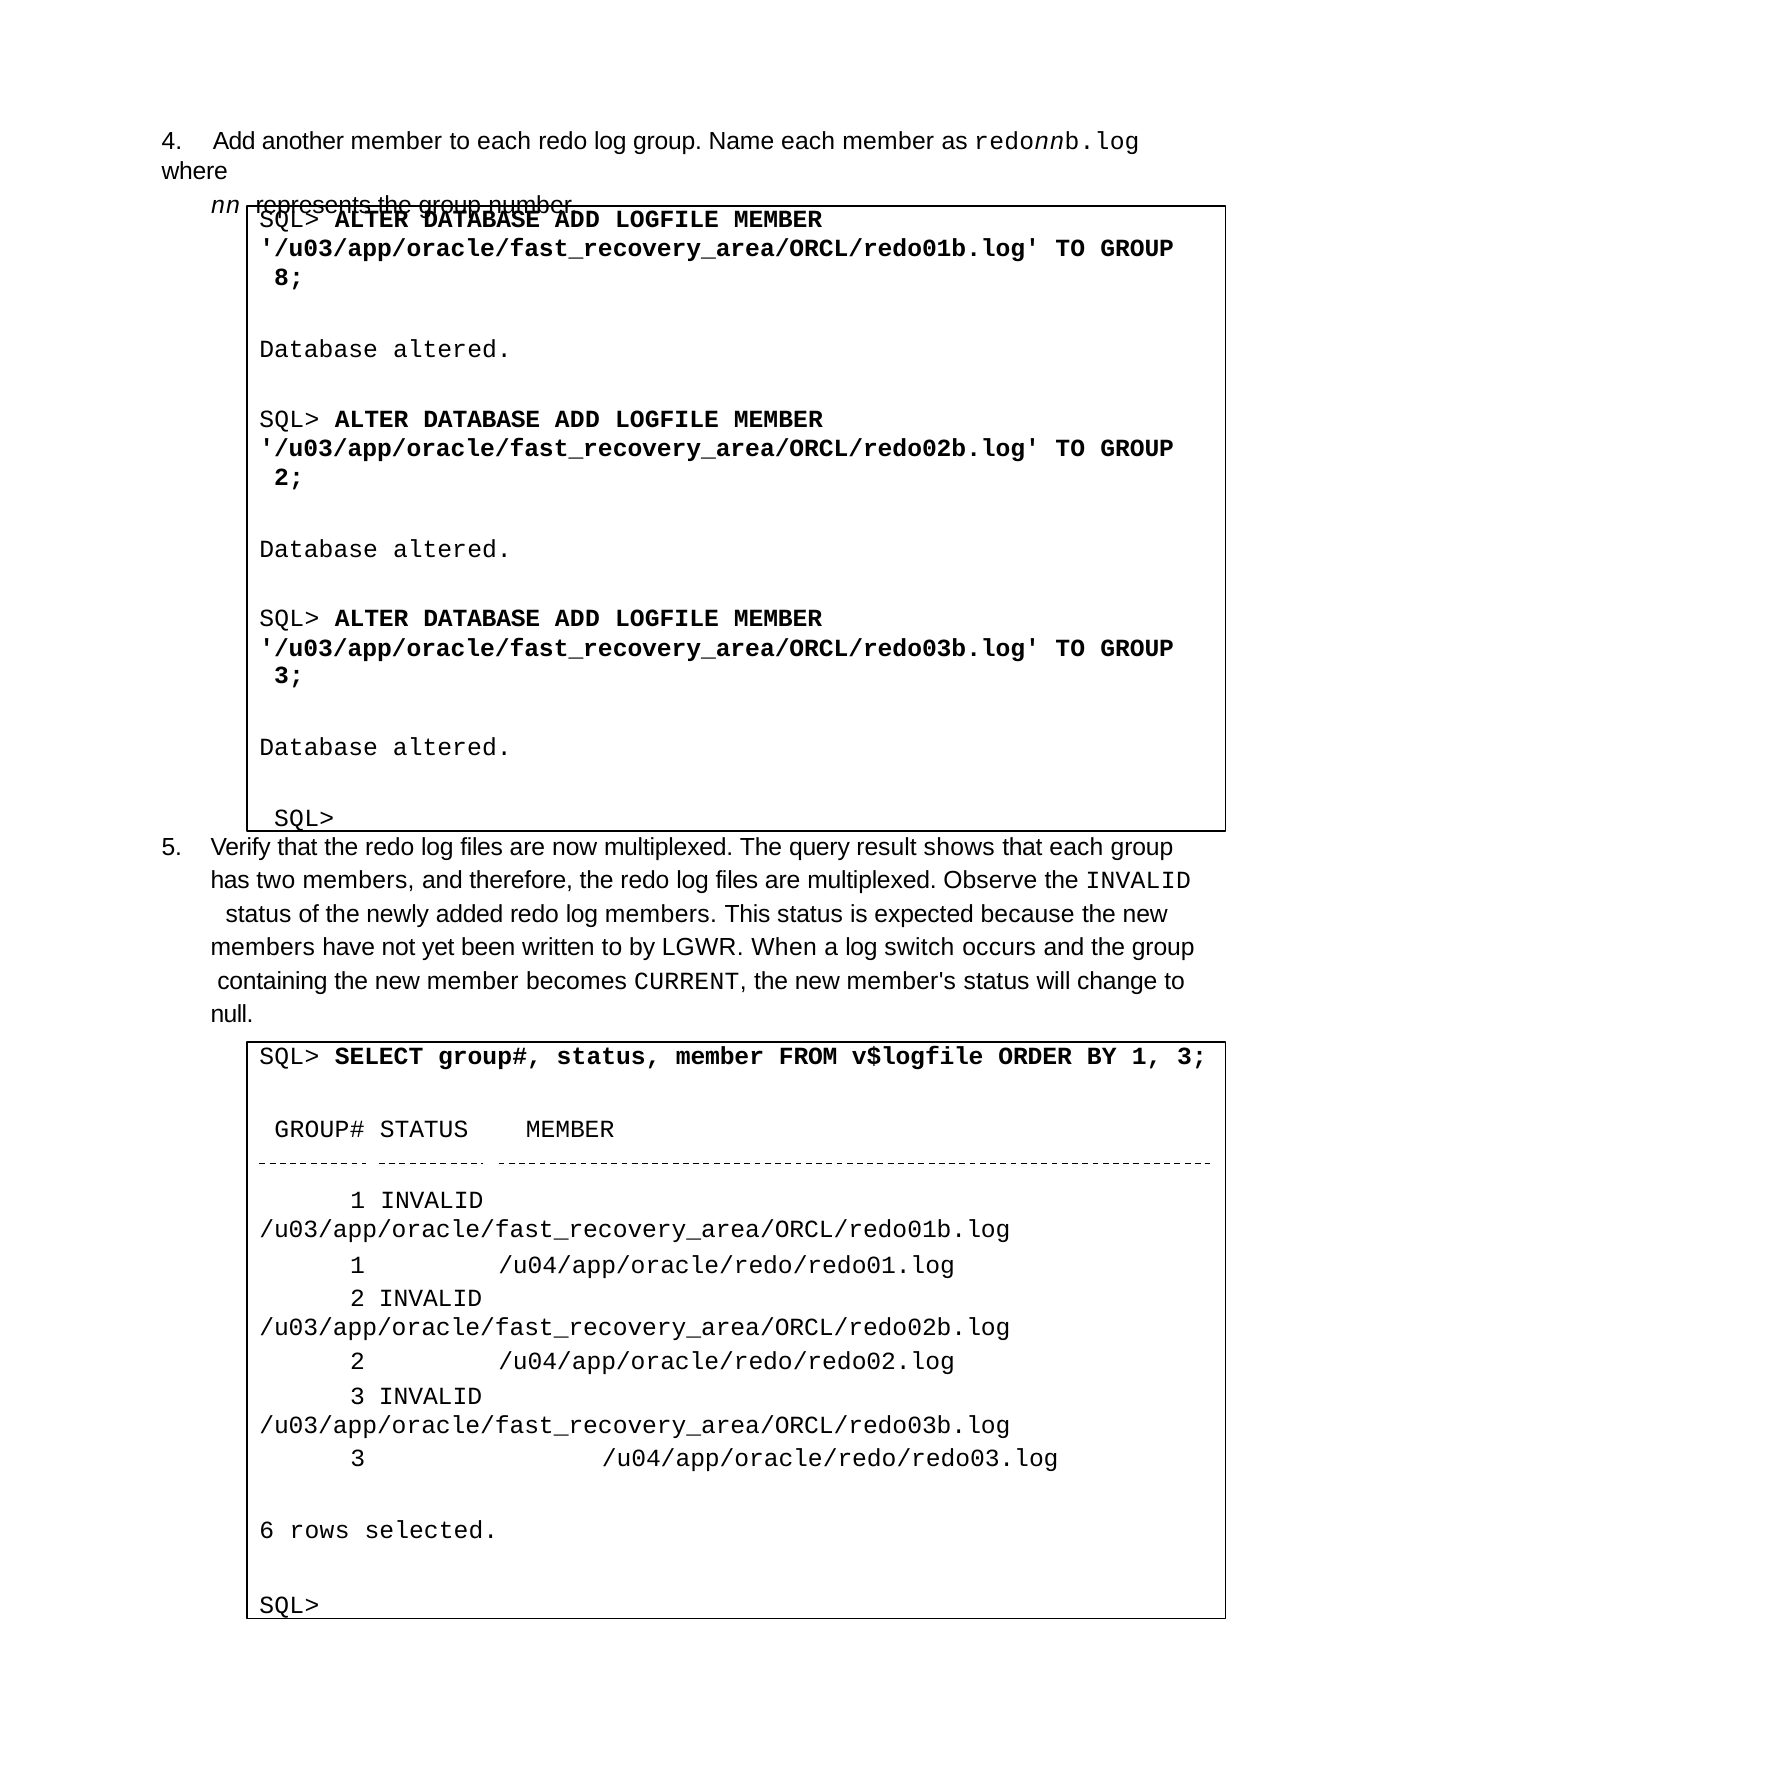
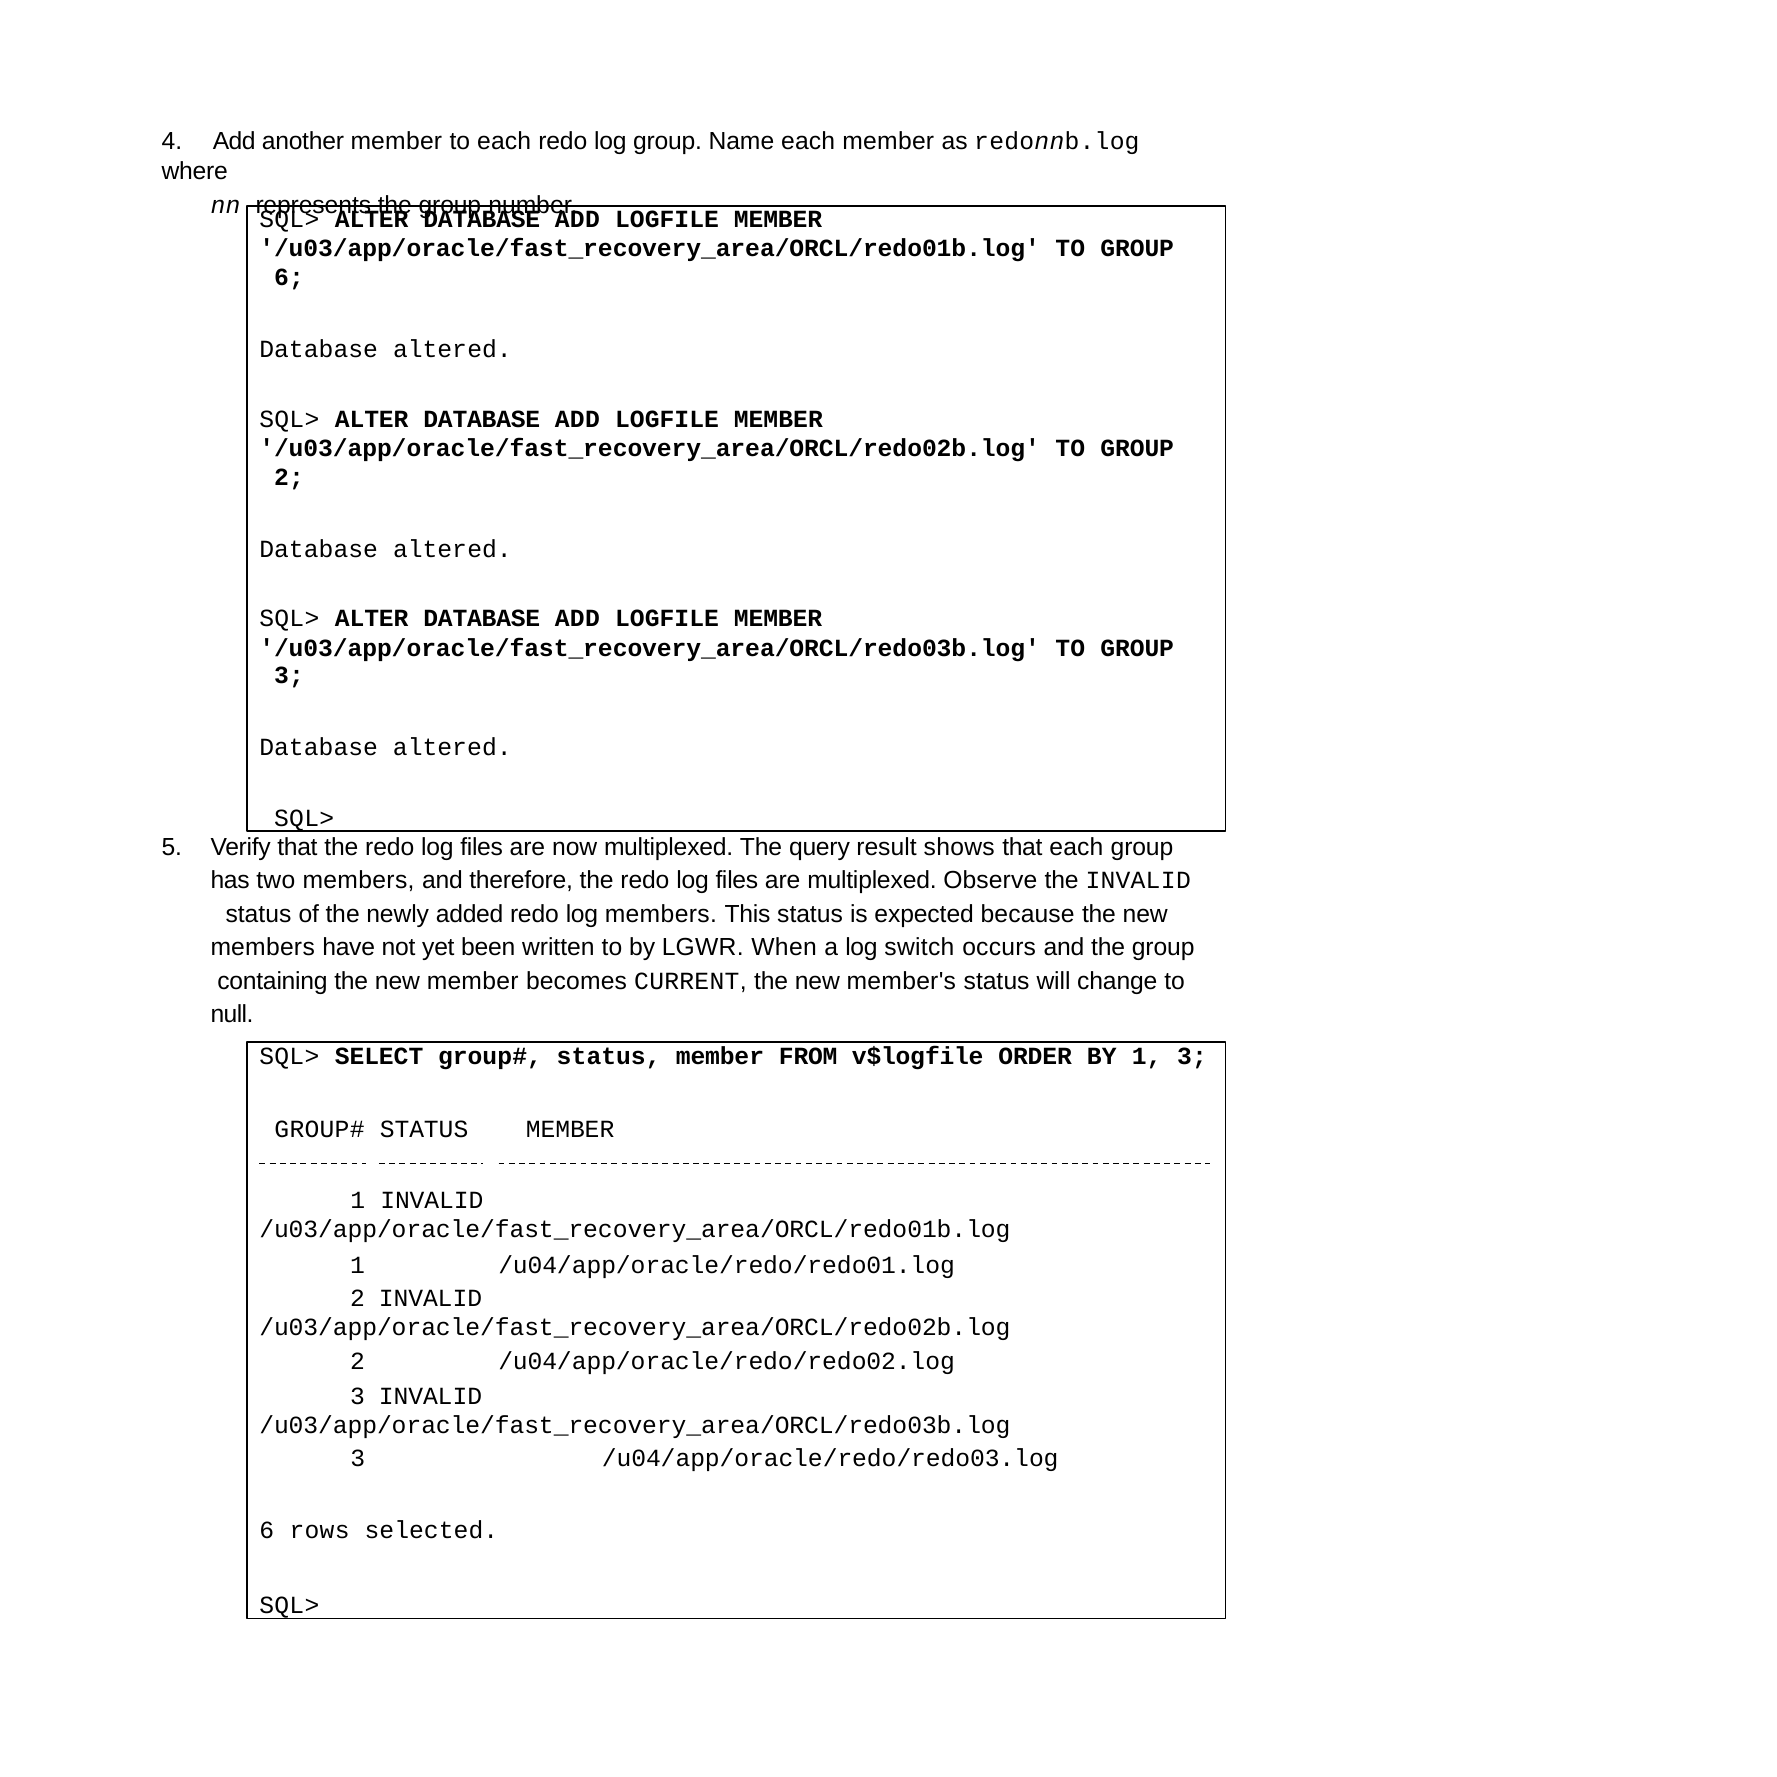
8 at (289, 277): 8 -> 6
